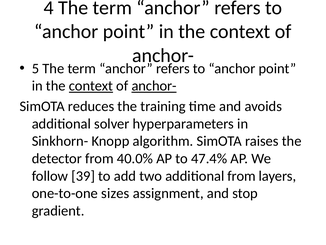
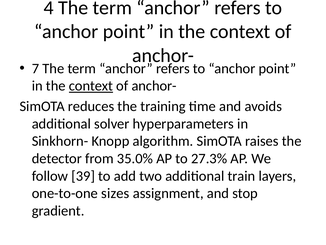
5: 5 -> 7
anchor- at (154, 86) underline: present -> none
40.0%: 40.0% -> 35.0%
47.4%: 47.4% -> 27.3%
additional from: from -> train
